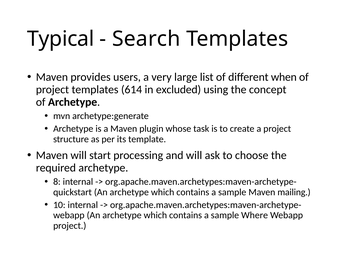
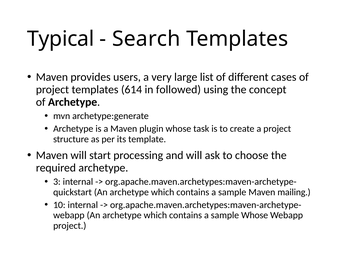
when: when -> cases
excluded: excluded -> followed
8: 8 -> 3
sample Where: Where -> Whose
